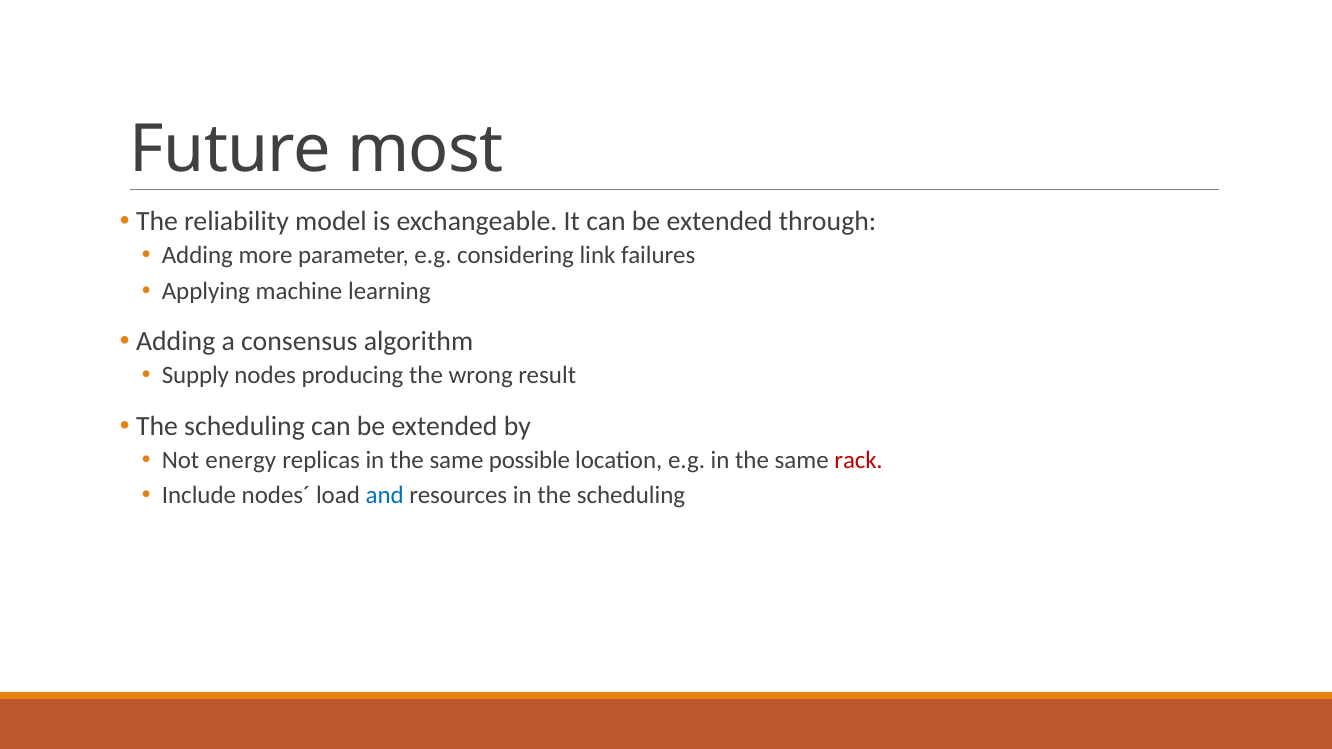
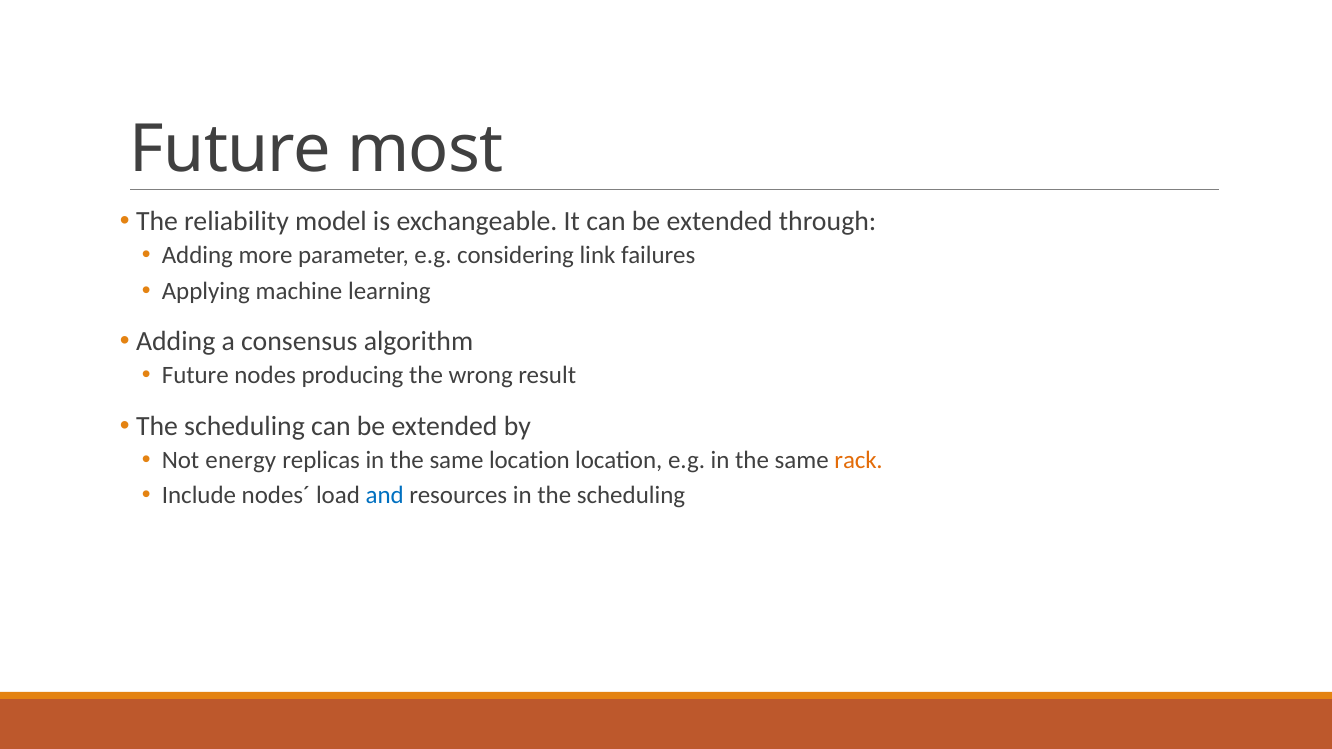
Supply at (195, 376): Supply -> Future
same possible: possible -> location
rack colour: red -> orange
